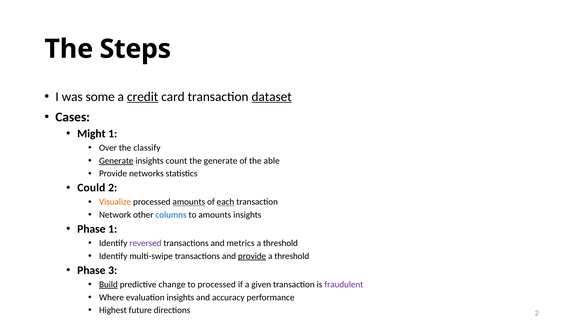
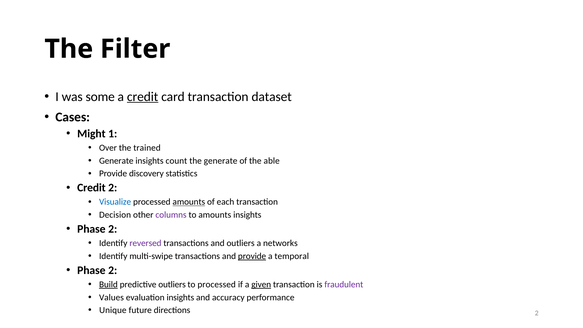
Steps: Steps -> Filter
dataset underline: present -> none
classify: classify -> trained
Generate at (116, 161) underline: present -> none
networks: networks -> discovery
Could at (91, 188): Could -> Credit
Visualize colour: orange -> blue
each underline: present -> none
Network: Network -> Decision
columns colour: blue -> purple
1 at (113, 229): 1 -> 2
and metrics: metrics -> outliers
threshold at (280, 243): threshold -> networks
threshold at (292, 256): threshold -> temporal
3 at (113, 270): 3 -> 2
predictive change: change -> outliers
given underline: none -> present
Where: Where -> Values
Highest: Highest -> Unique
